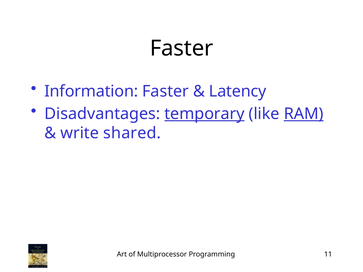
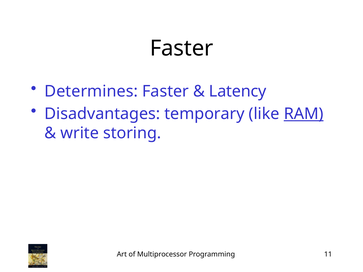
Information: Information -> Determines
temporary underline: present -> none
shared: shared -> storing
